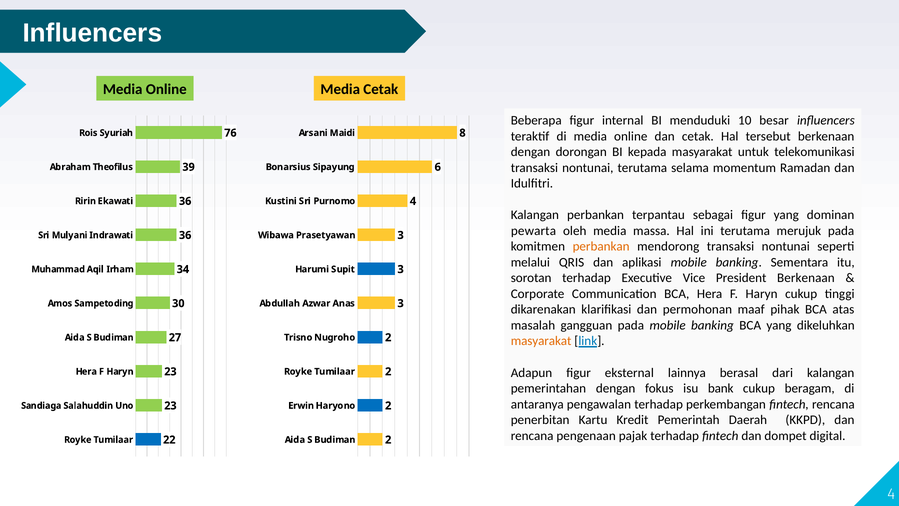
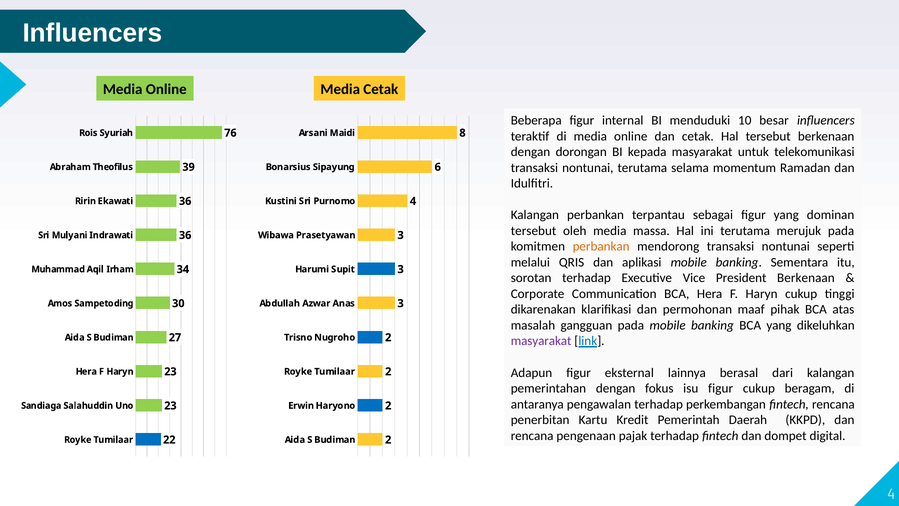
pewarta at (534, 231): pewarta -> tersebut
masyarakat at (541, 341) colour: orange -> purple
isu bank: bank -> figur
